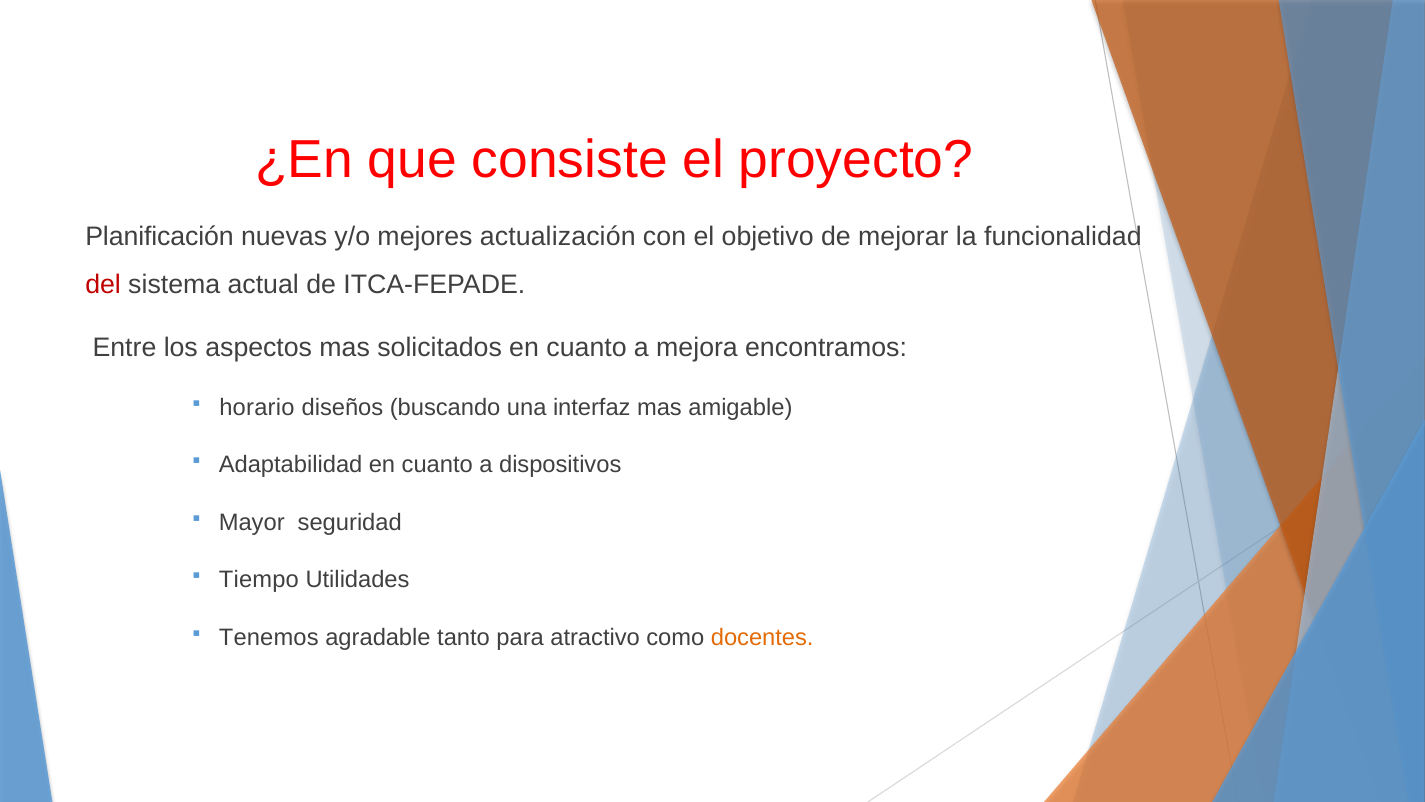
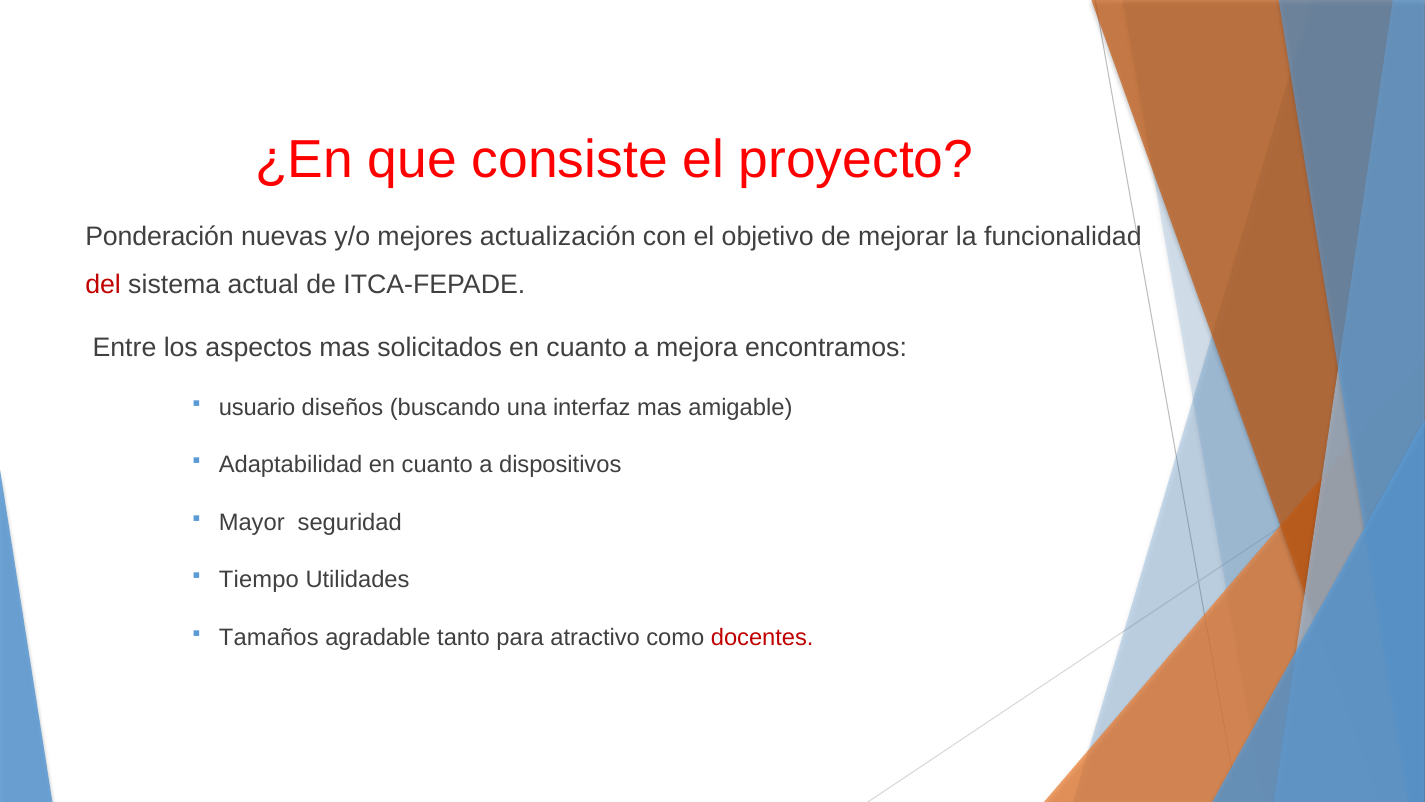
Planificación: Planificación -> Ponderación
horario: horario -> usuario
Tenemos: Tenemos -> Tamaños
docentes colour: orange -> red
